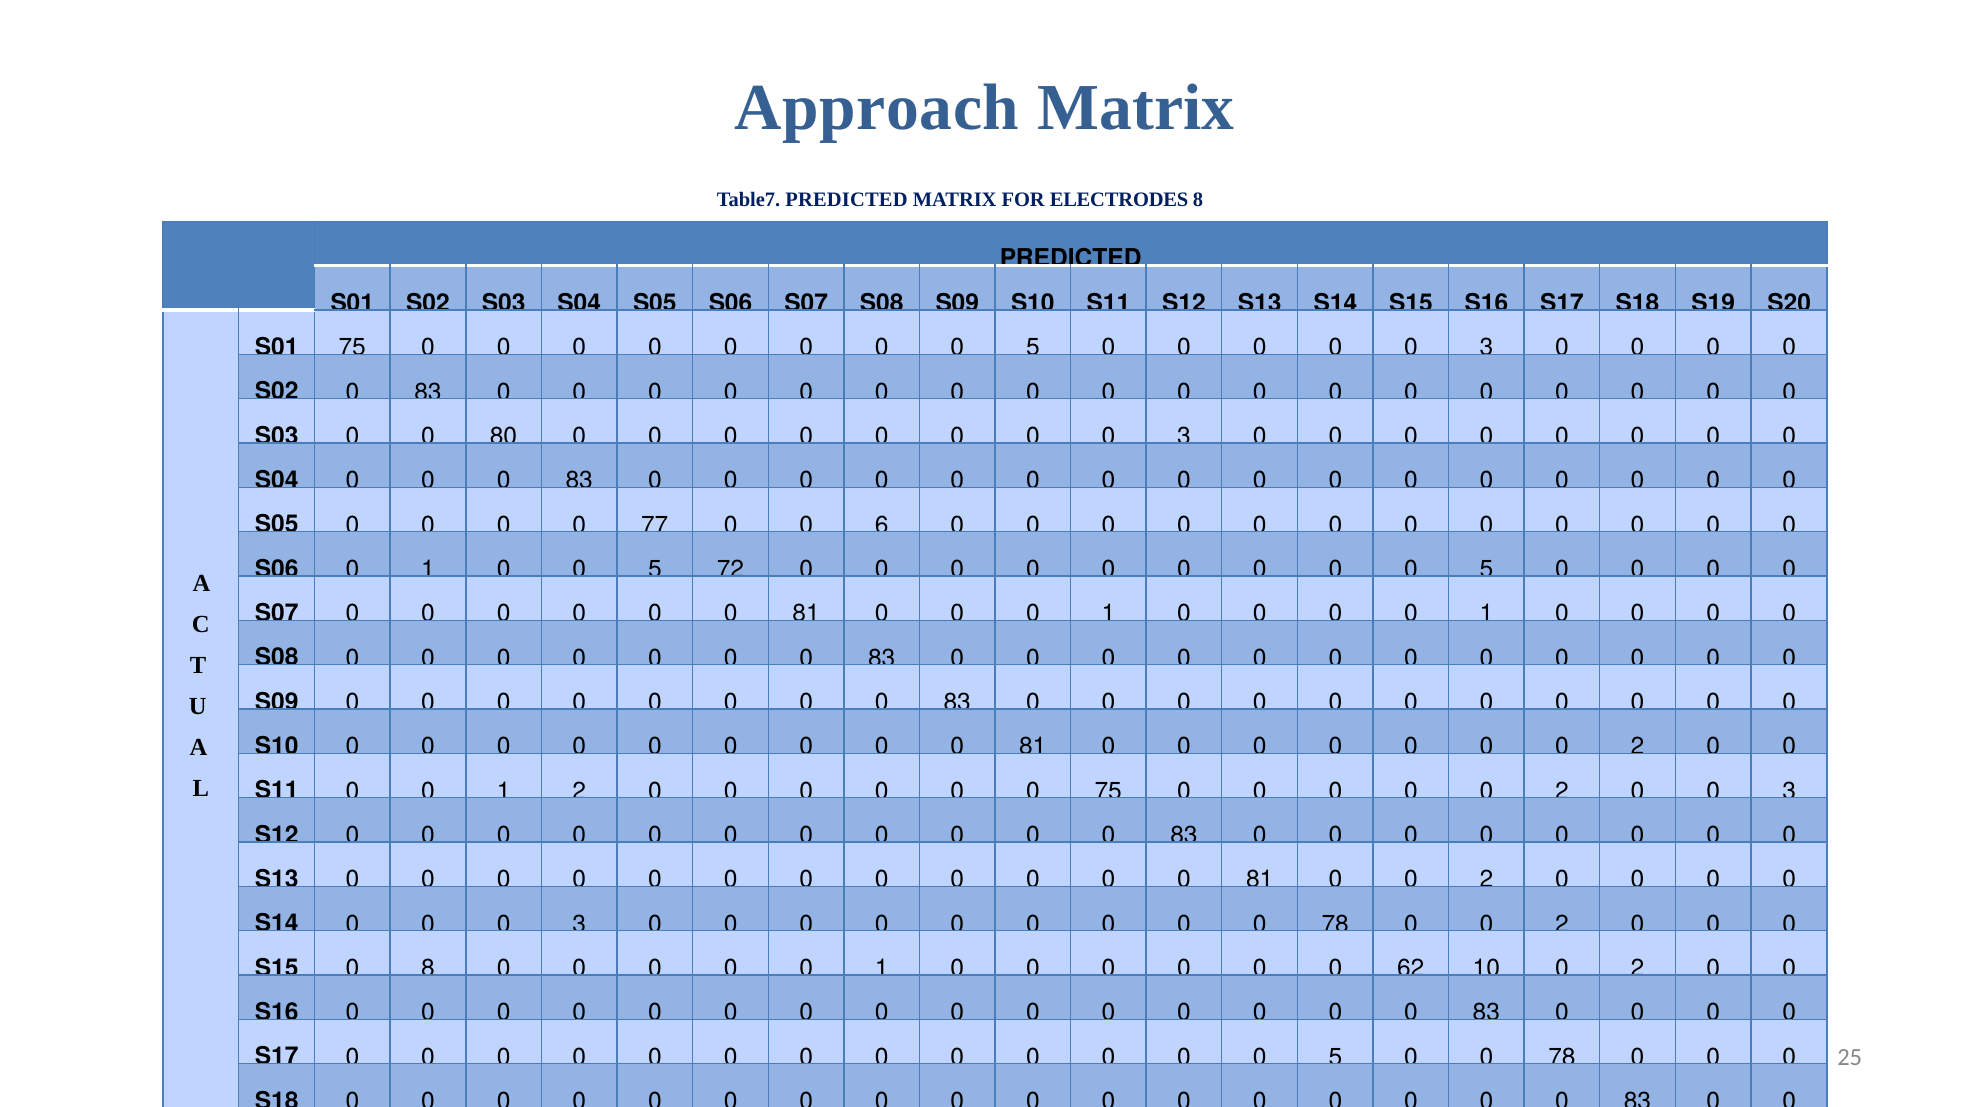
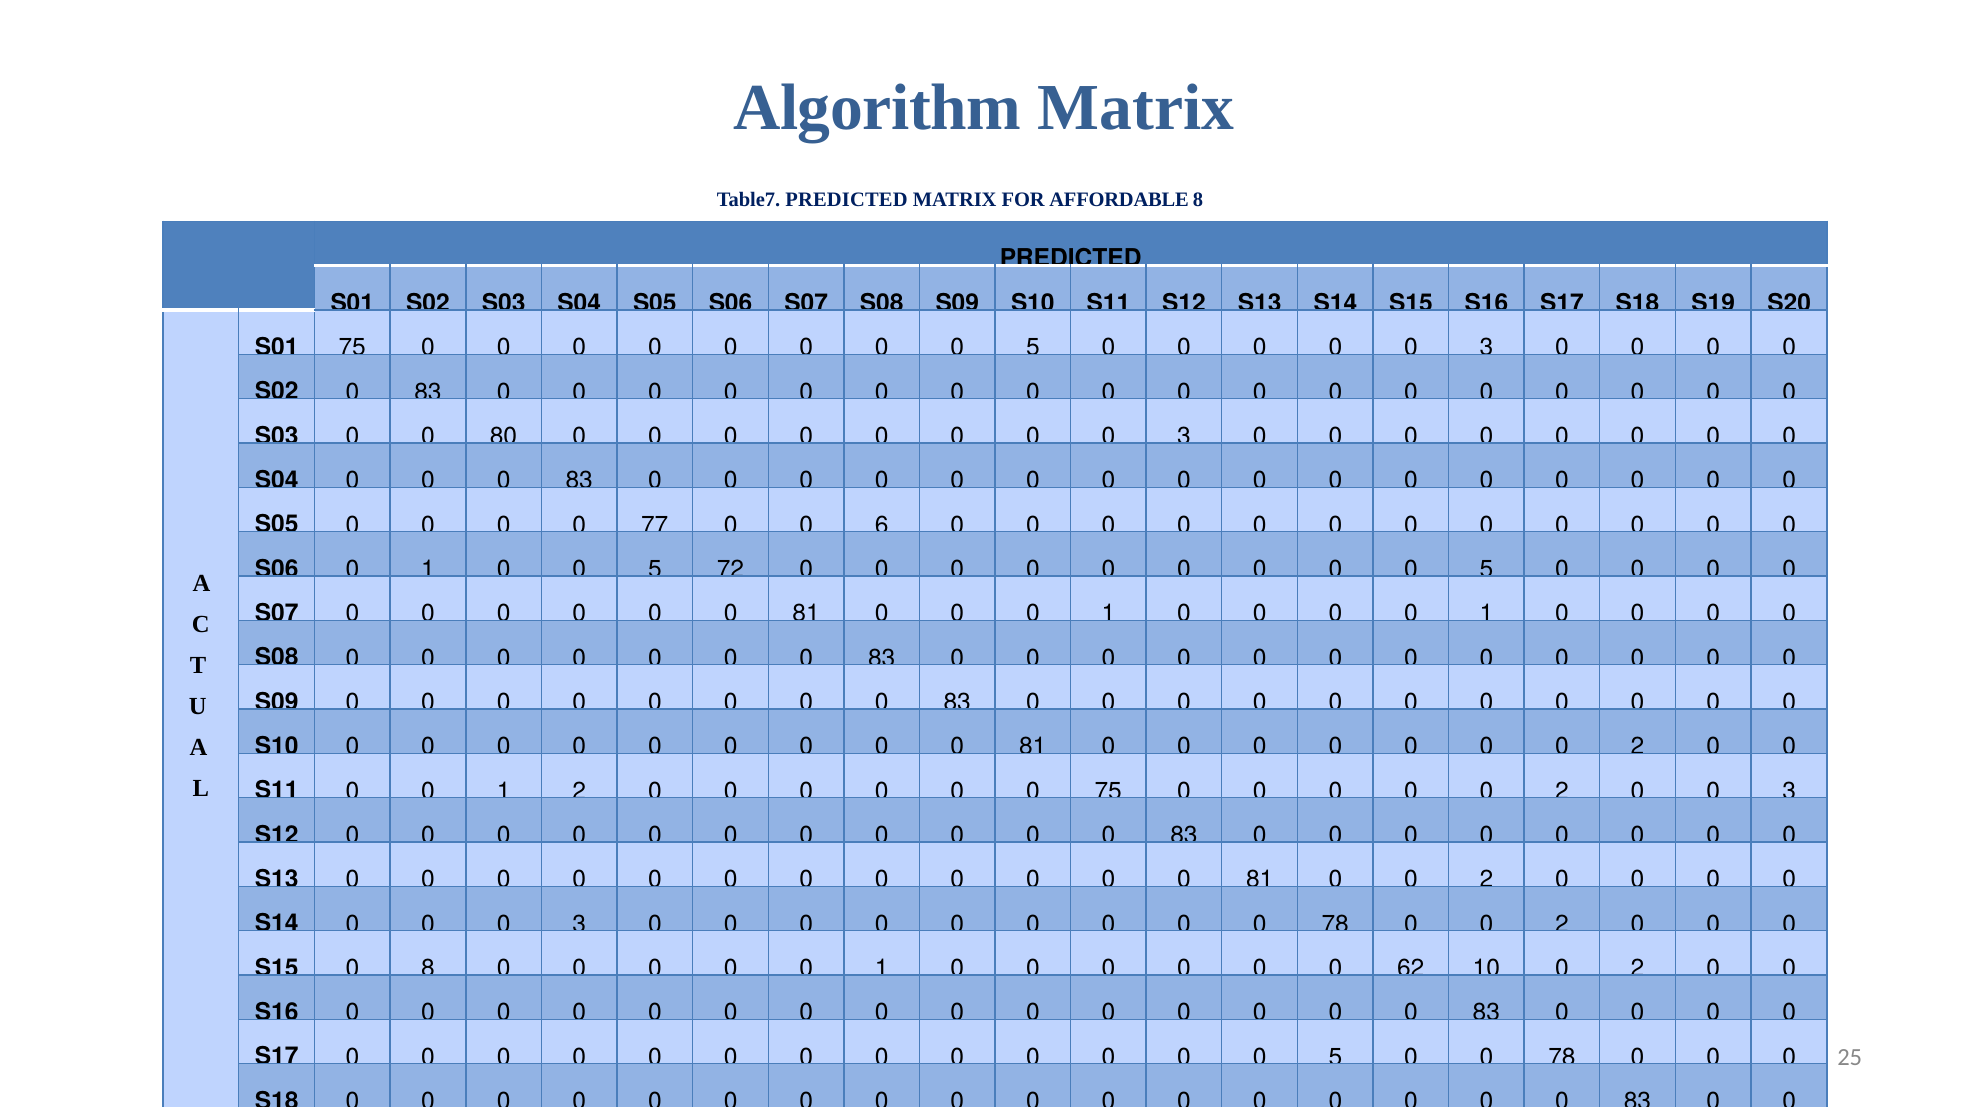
Approach: Approach -> Algorithm
ELECTRODES: ELECTRODES -> AFFORDABLE
